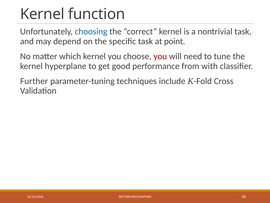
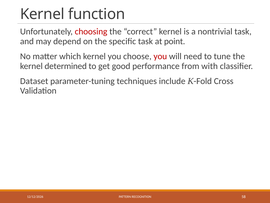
choosing colour: blue -> red
hyperplane: hyperplane -> determined
Further: Further -> Dataset
